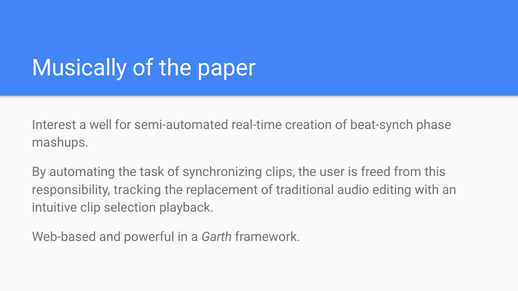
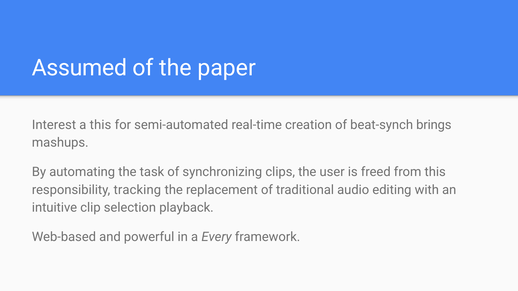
Musically: Musically -> Assumed
a well: well -> this
phase: phase -> brings
Garth: Garth -> Every
